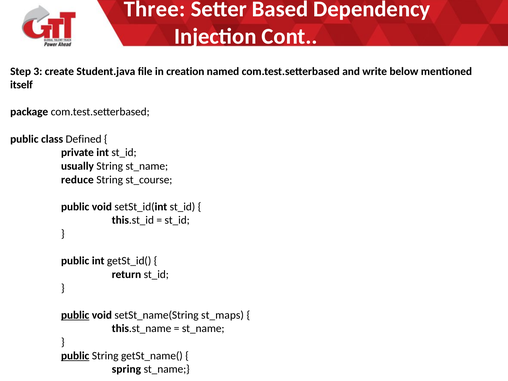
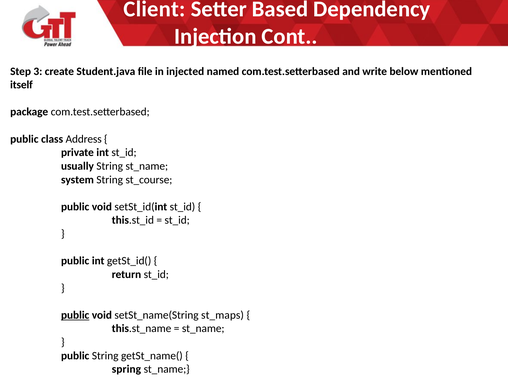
Three: Three -> Client
creation: creation -> injected
Defined: Defined -> Address
reduce: reduce -> system
public at (75, 356) underline: present -> none
